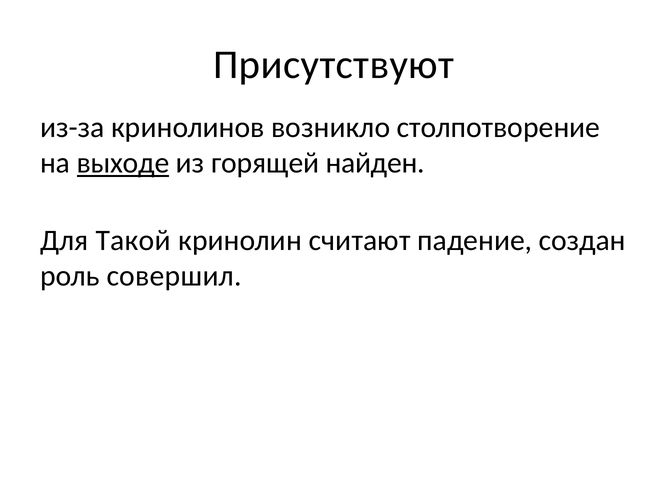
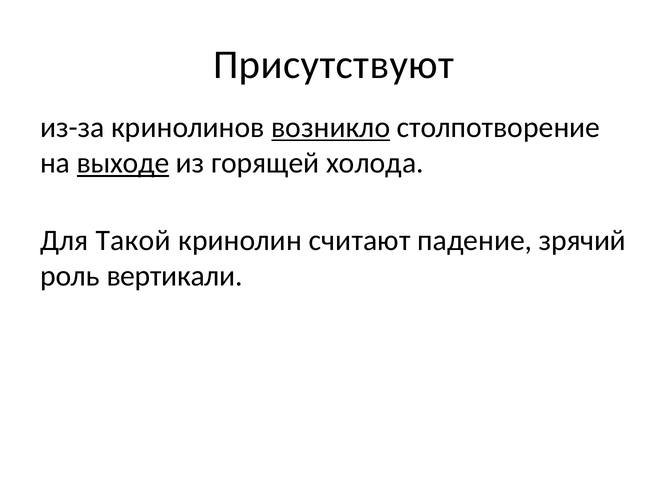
возникло underline: none -> present
найден: найден -> холода
создан: создан -> зрячий
совершил: совершил -> вертикали
